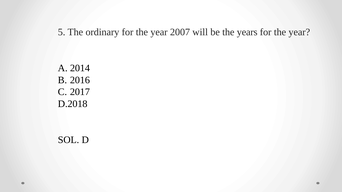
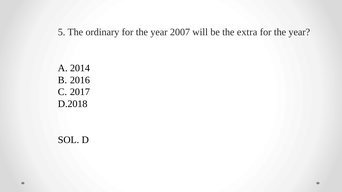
years: years -> extra
